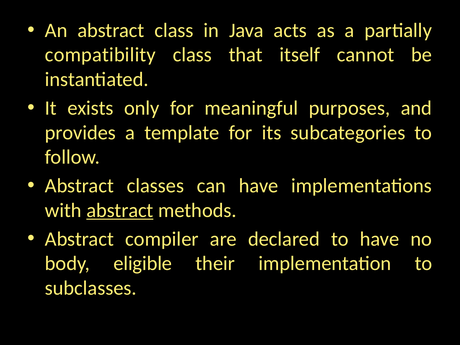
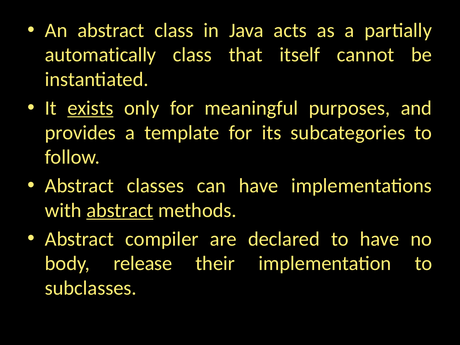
compatibility: compatibility -> automatically
exists underline: none -> present
eligible: eligible -> release
